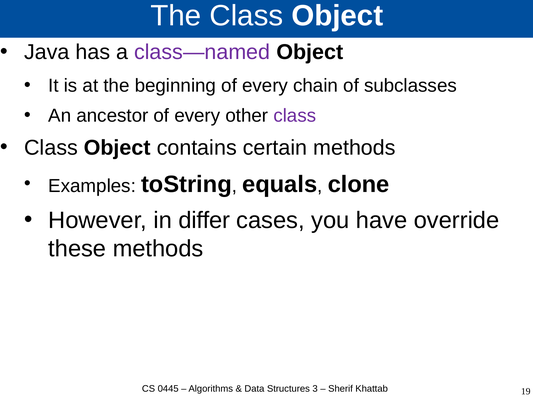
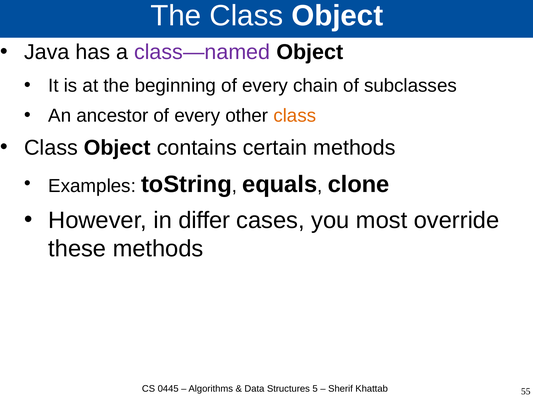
class at (295, 116) colour: purple -> orange
have: have -> most
3: 3 -> 5
19: 19 -> 55
